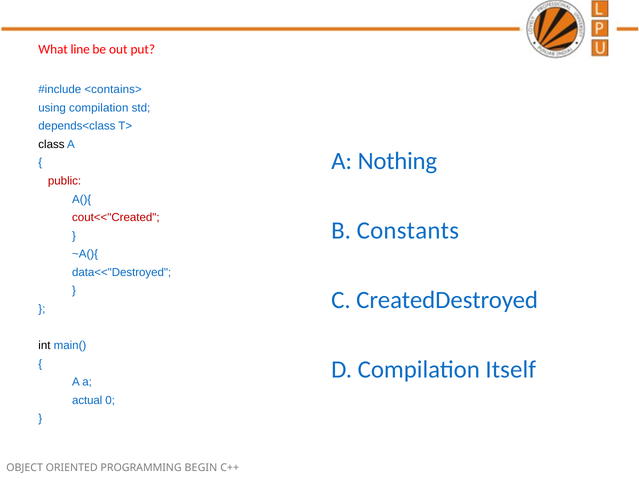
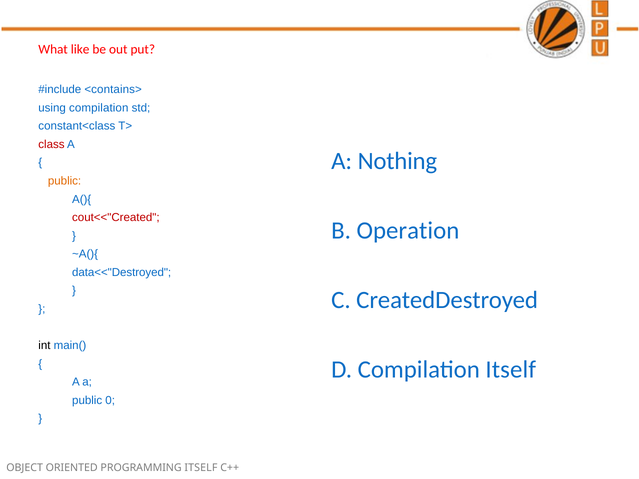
line: line -> like
depends<class: depends<class -> constant<class
class colour: black -> red
public at (65, 181) colour: red -> orange
Constants: Constants -> Operation
actual at (87, 400): actual -> public
BEGIN at (201, 468): BEGIN -> ITSELF
